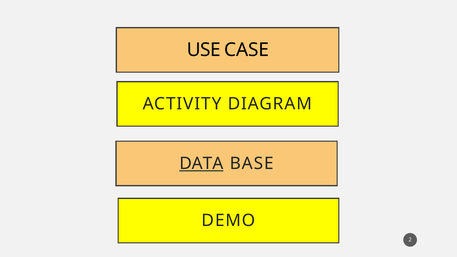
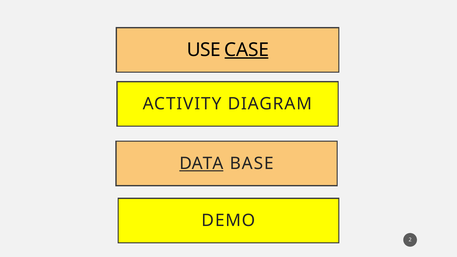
CASE underline: none -> present
